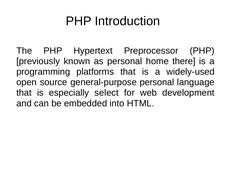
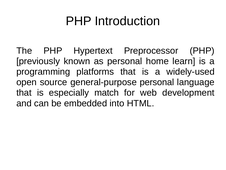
there: there -> learn
select: select -> match
